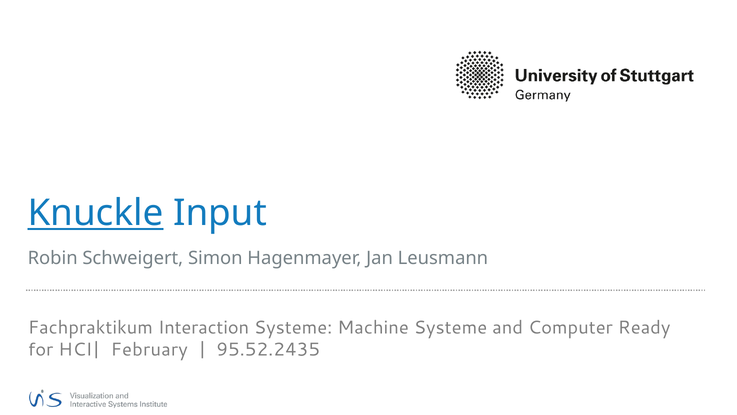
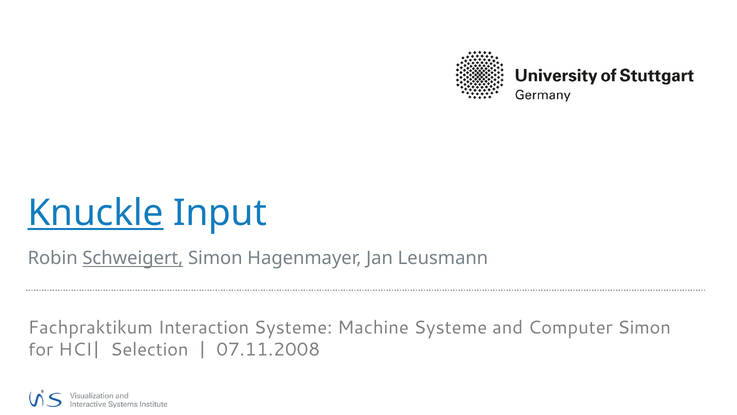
Schweigert underline: none -> present
Computer Ready: Ready -> Simon
February: February -> Selection
95.52.2435: 95.52.2435 -> 07.11.2008
